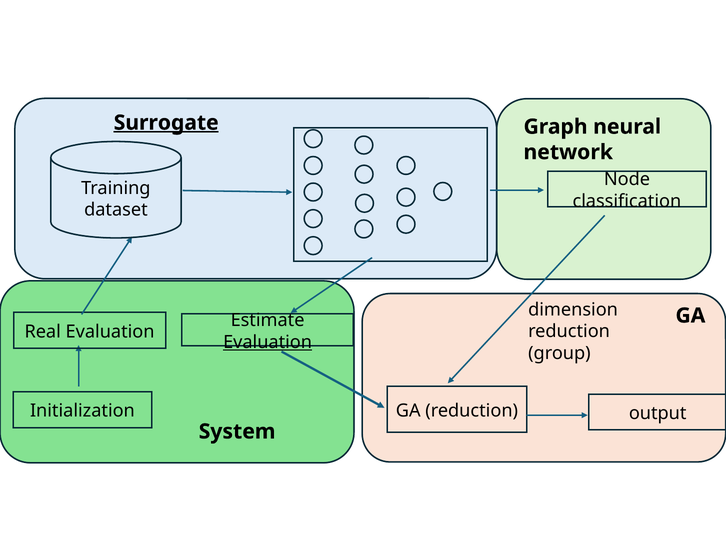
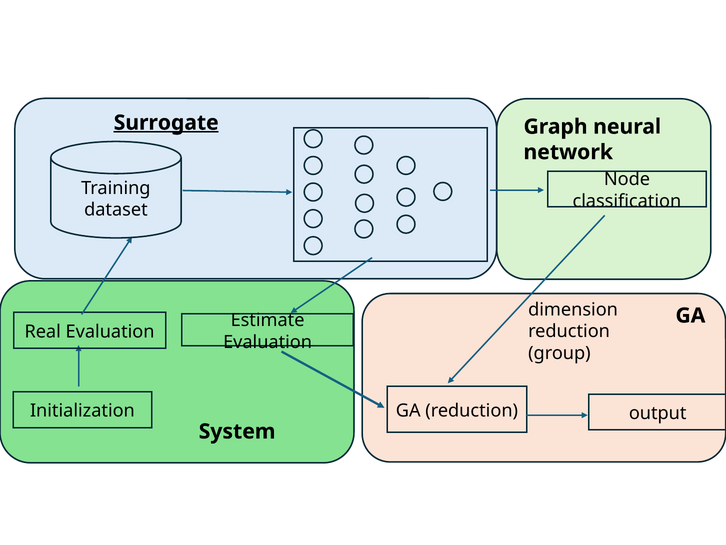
Evaluation at (268, 342) underline: present -> none
